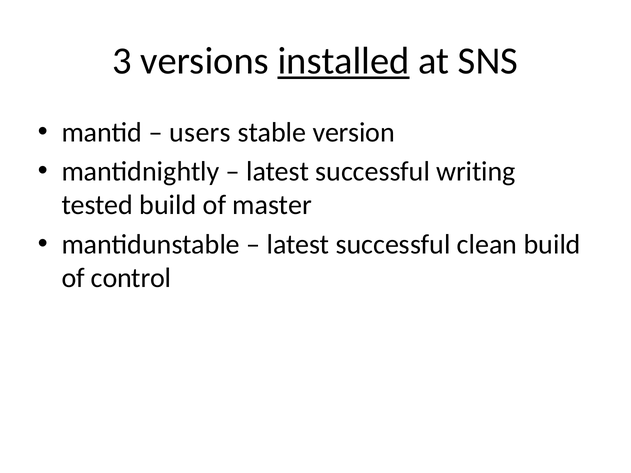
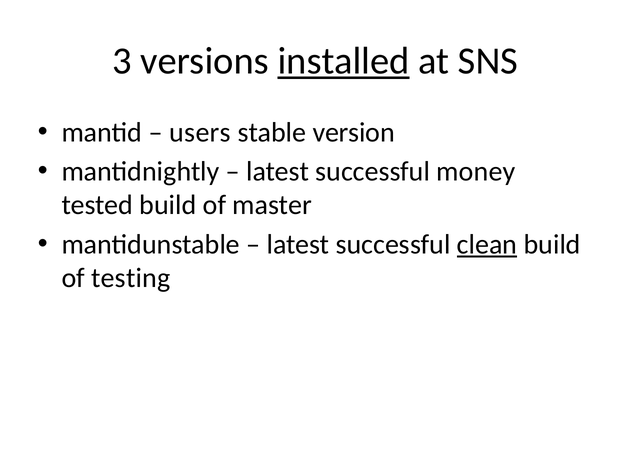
writing: writing -> money
clean underline: none -> present
control: control -> testing
